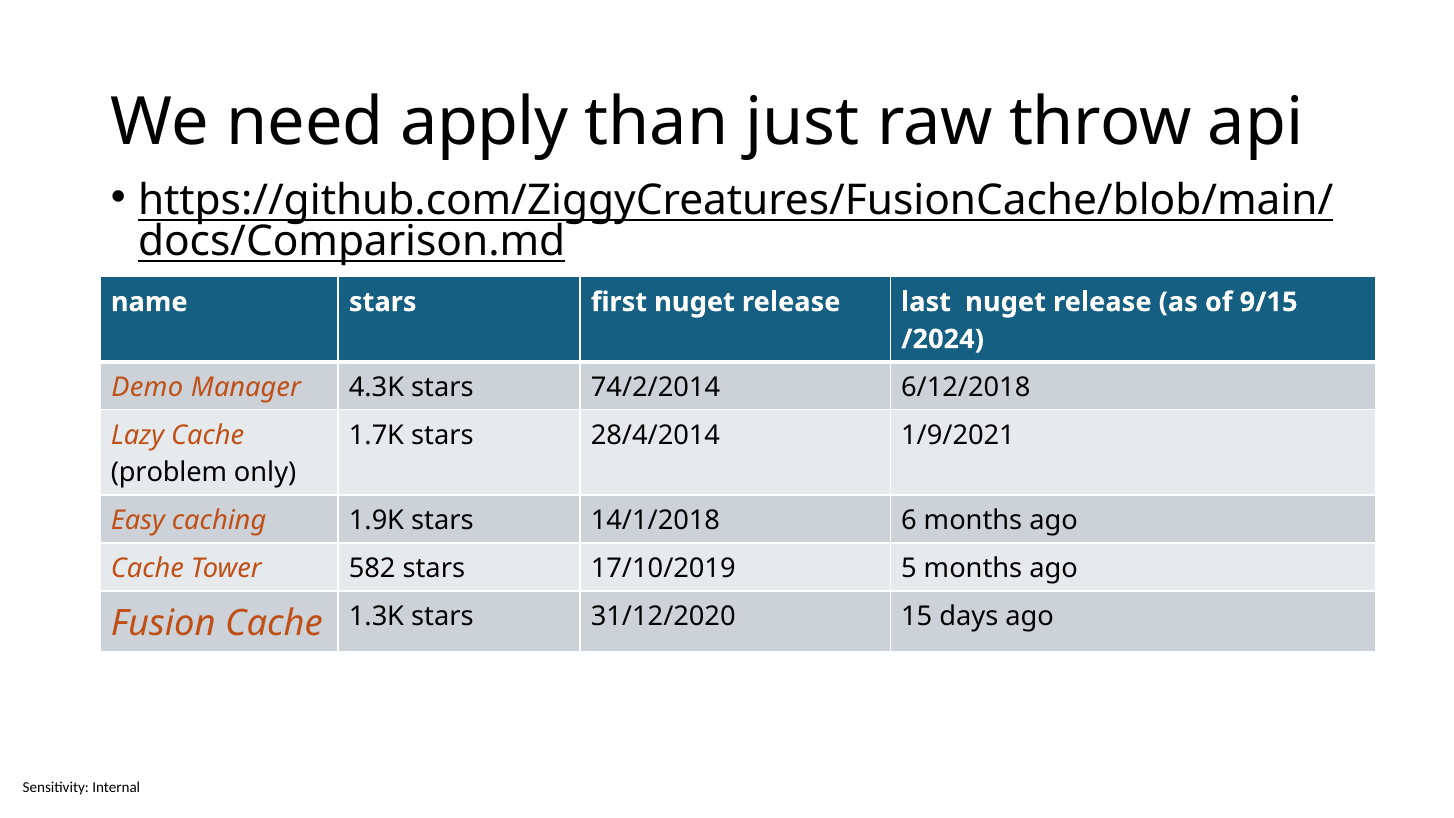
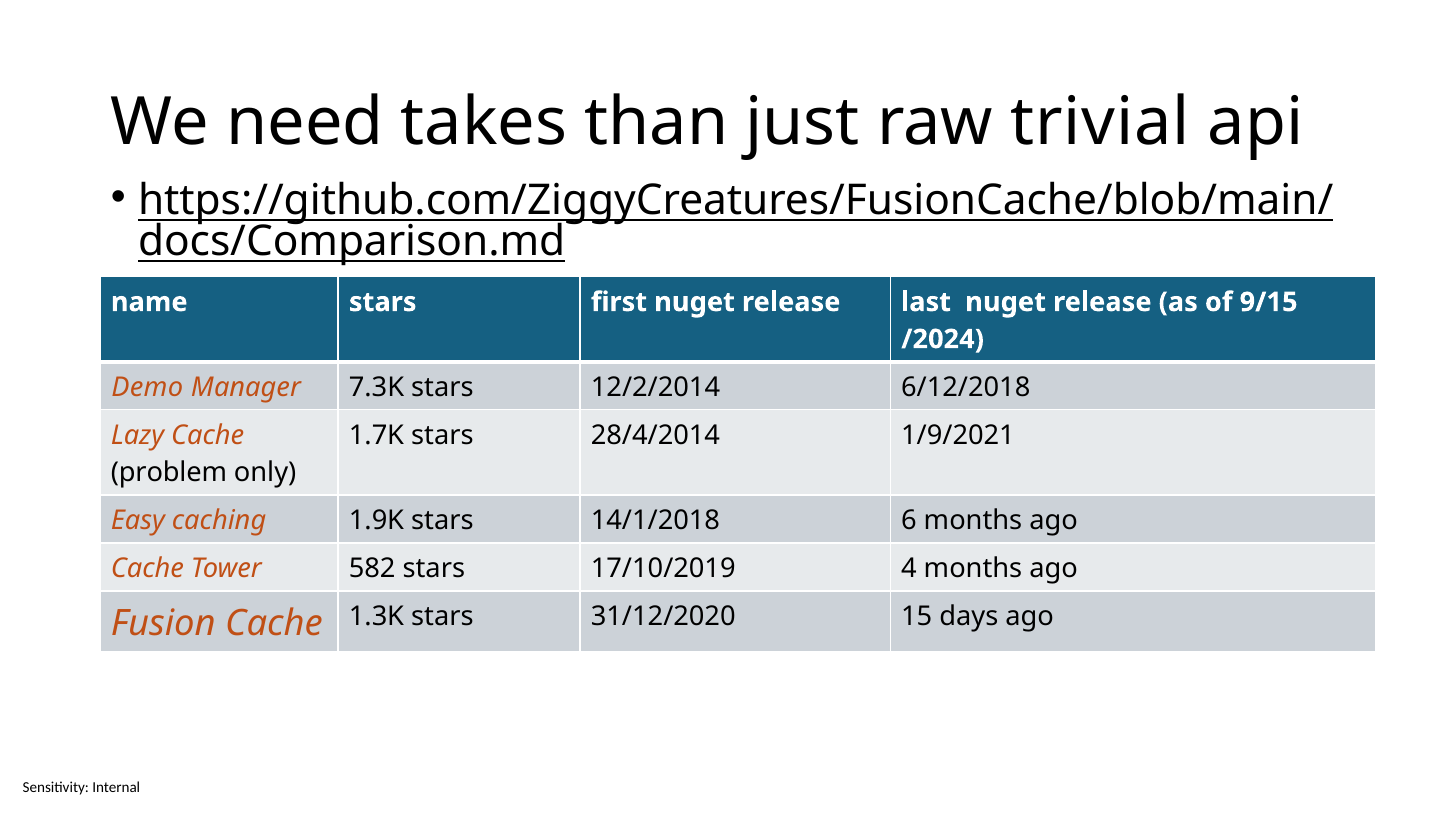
apply: apply -> takes
throw: throw -> trivial
4.3K: 4.3K -> 7.3K
74/2/2014: 74/2/2014 -> 12/2/2014
5: 5 -> 4
